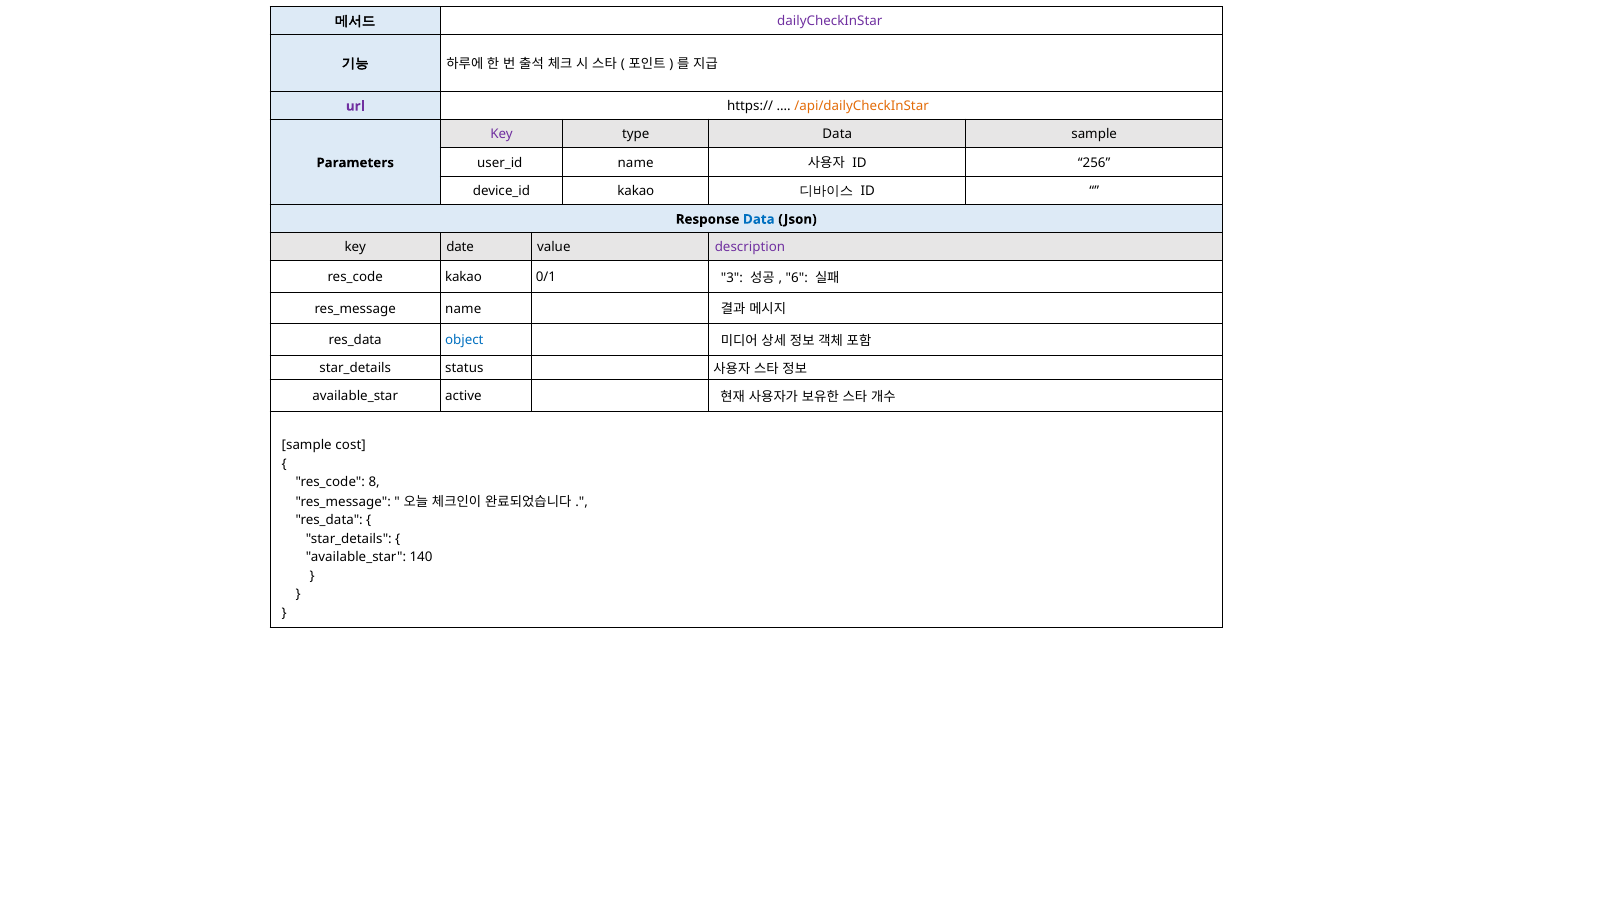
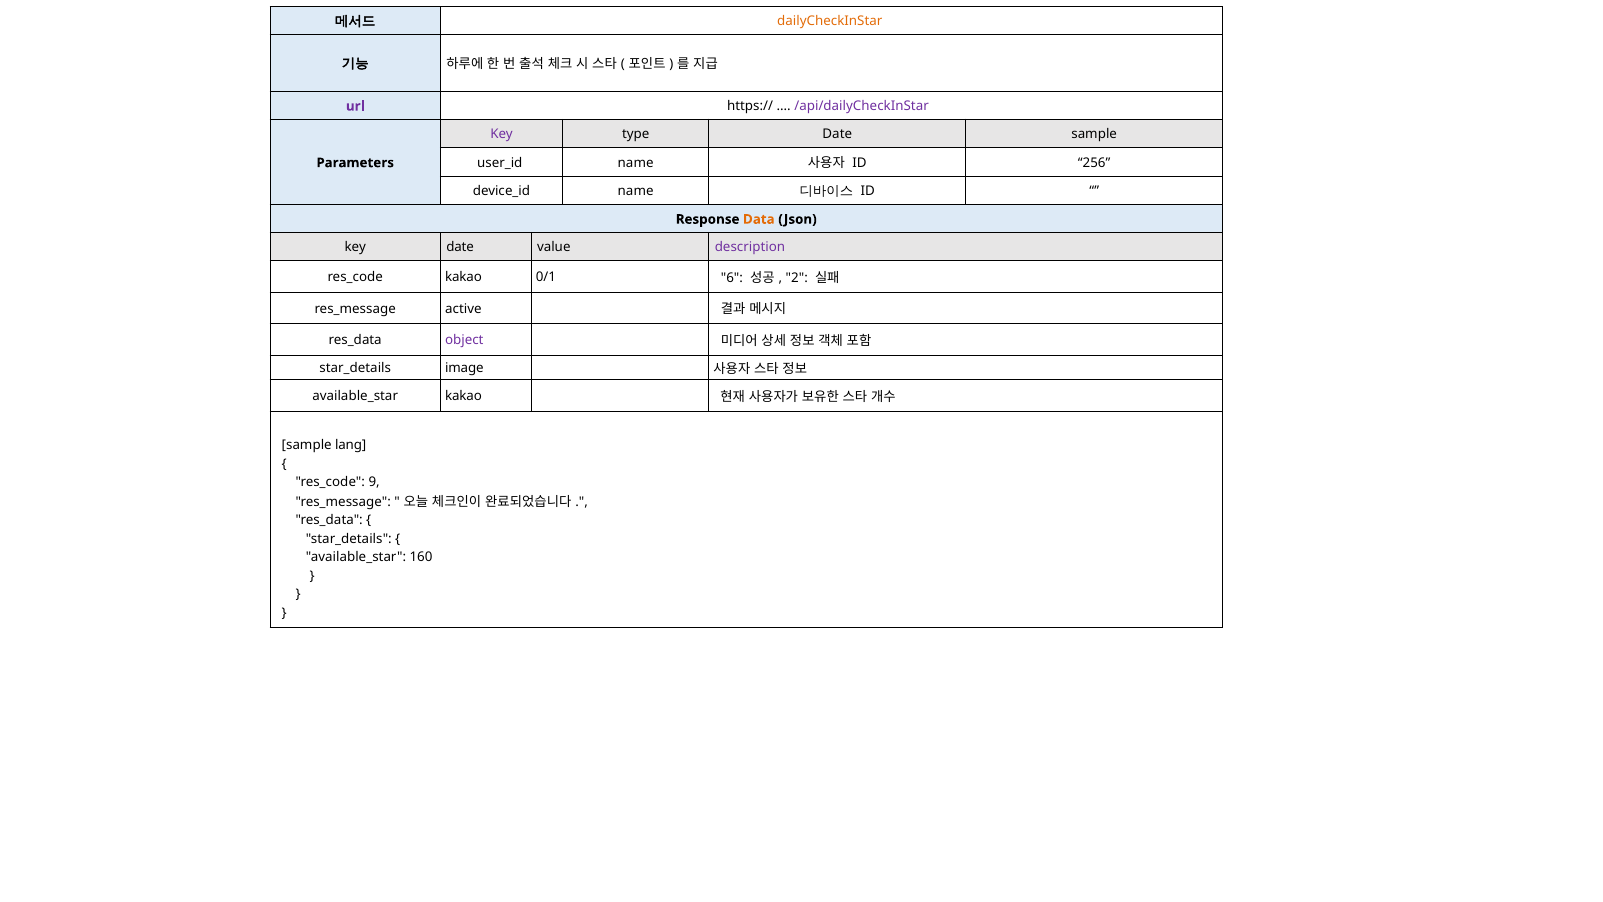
dailyCheckInStar colour: purple -> orange
/api/dailyCheckInStar colour: orange -> purple
type Data: Data -> Date
kakao at (636, 191): kakao -> name
Data at (759, 219) colour: blue -> orange
3: 3 -> 6
6: 6 -> 2
name at (463, 309): name -> active
object colour: blue -> purple
status: status -> image
active at (463, 396): active -> kakao
cost: cost -> lang
8: 8 -> 9
140: 140 -> 160
